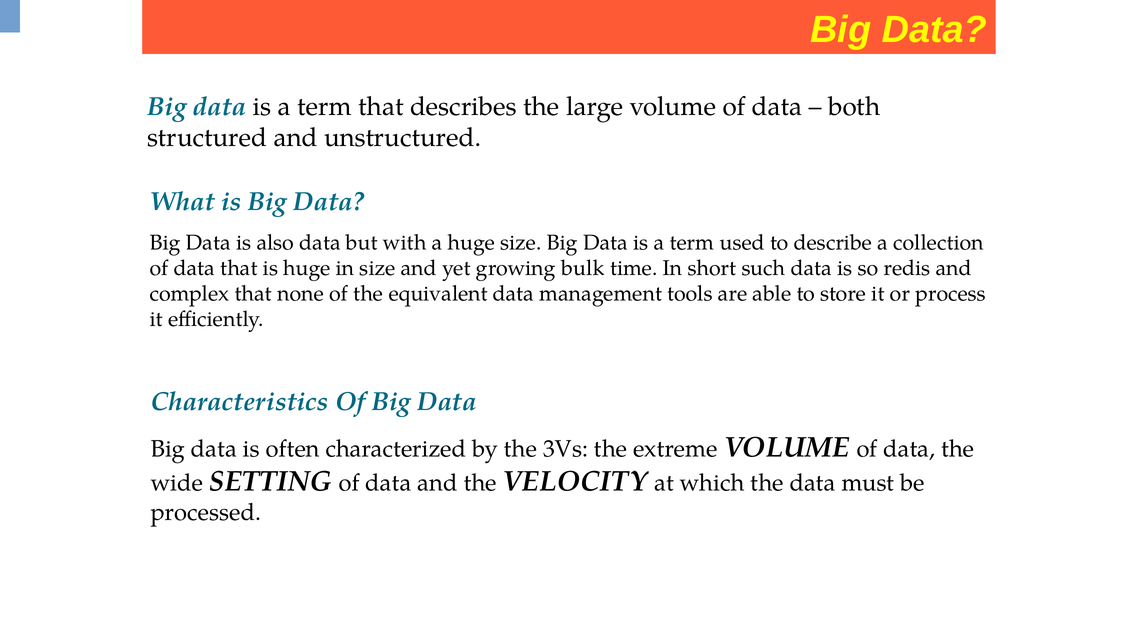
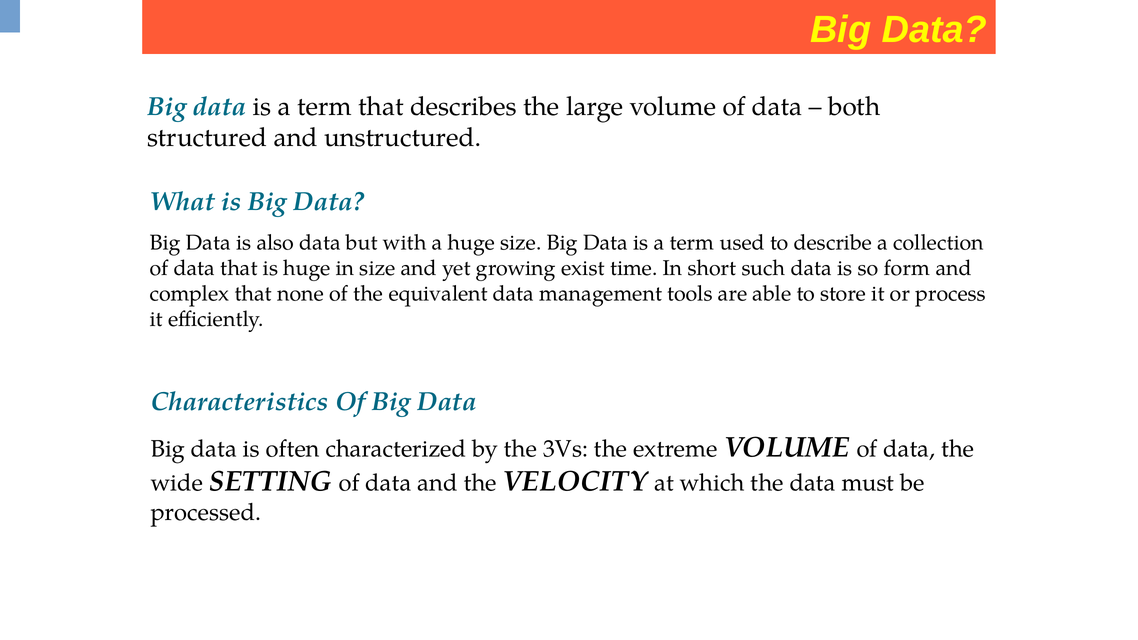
bulk: bulk -> exist
redis: redis -> form
